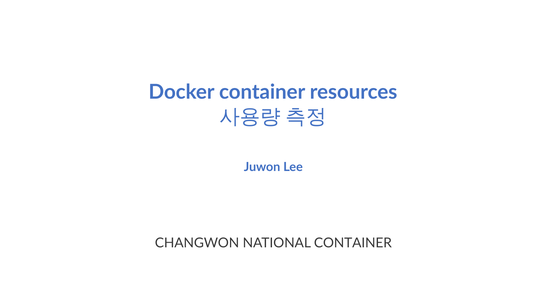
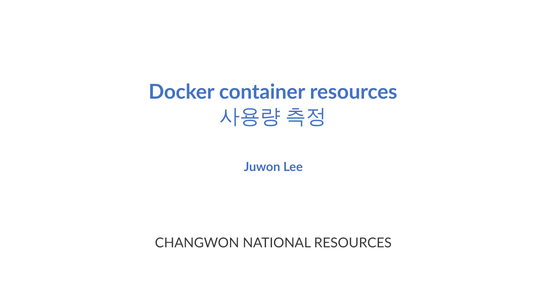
NATIONAL CONTAINER: CONTAINER -> RESOURCES
